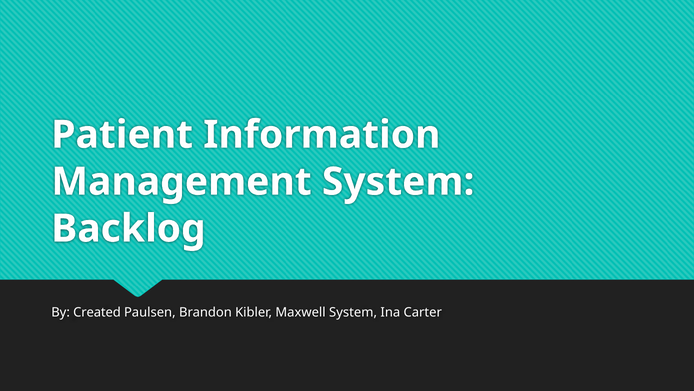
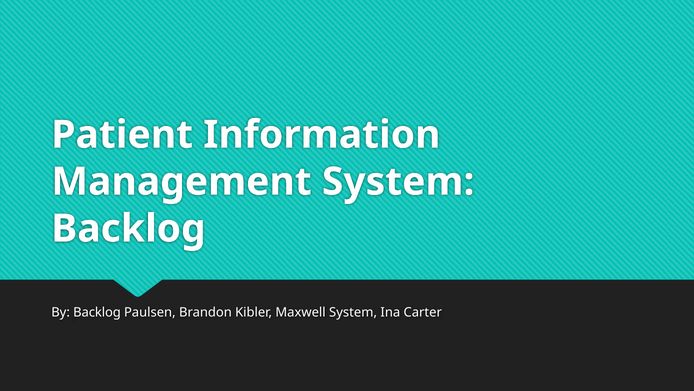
By Created: Created -> Backlog
